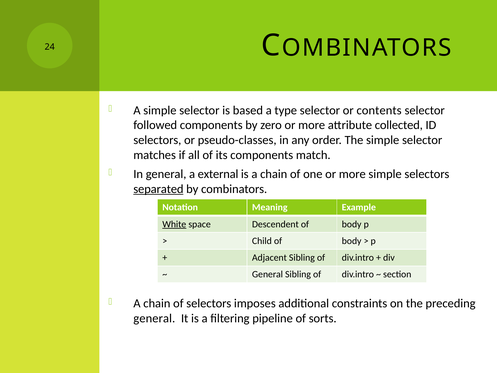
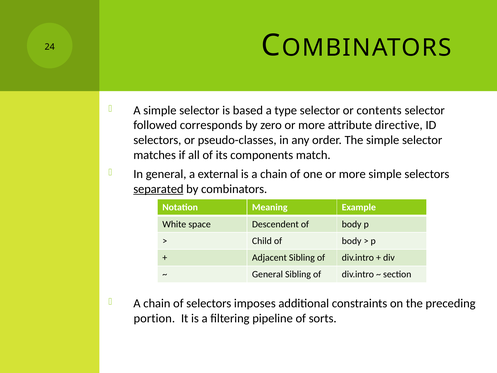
followed components: components -> corresponds
collected: collected -> directive
White underline: present -> none
general at (154, 318): general -> portion
